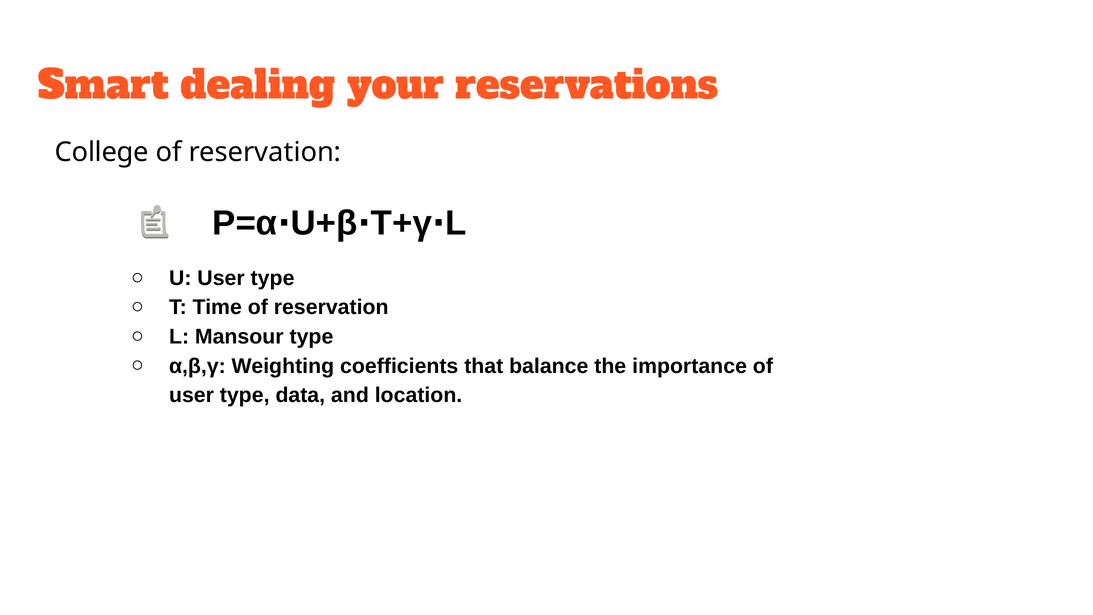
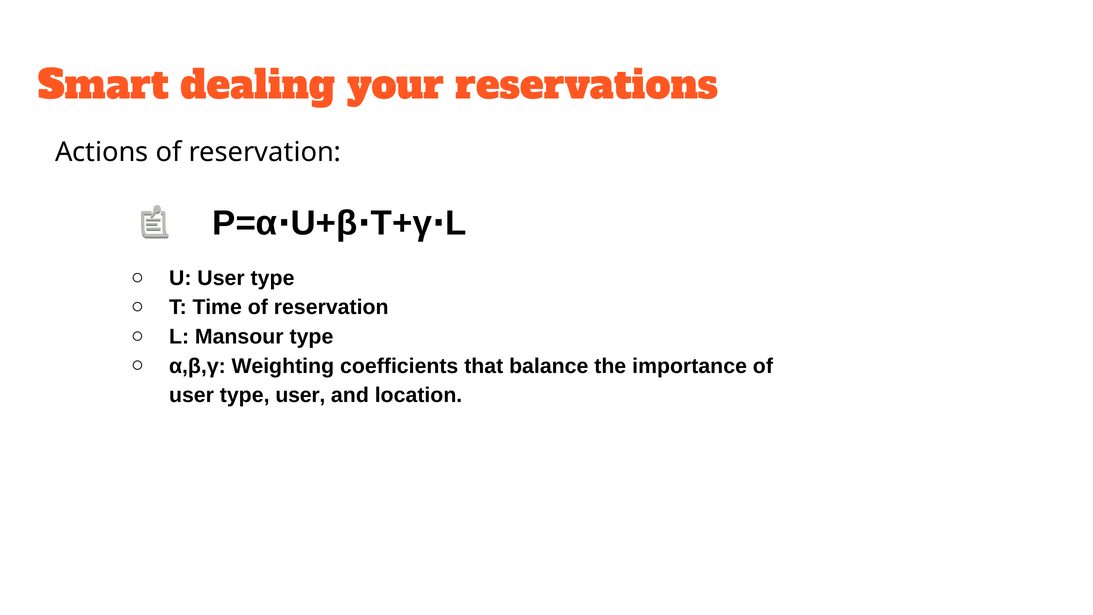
College: College -> Actions
type data: data -> user
